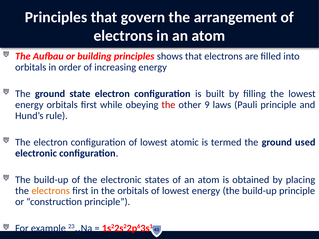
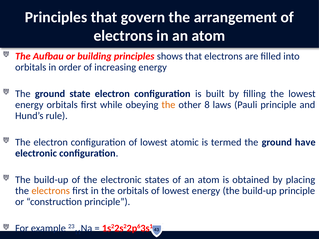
the at (168, 105) colour: red -> orange
9: 9 -> 8
used: used -> have
